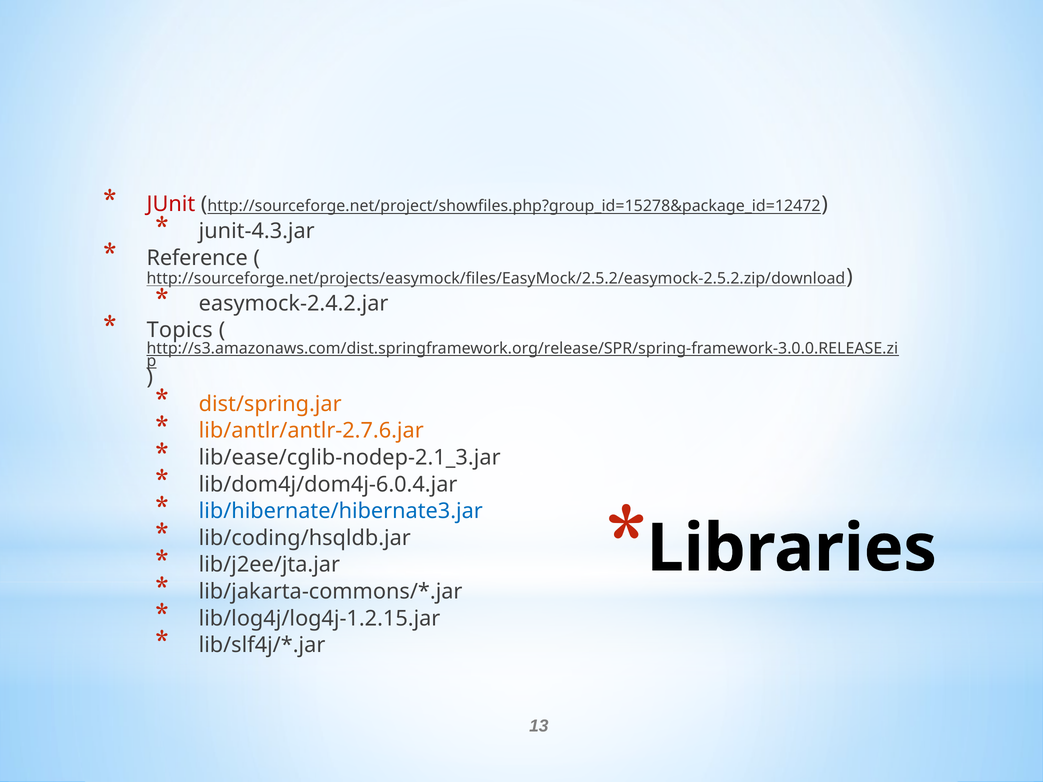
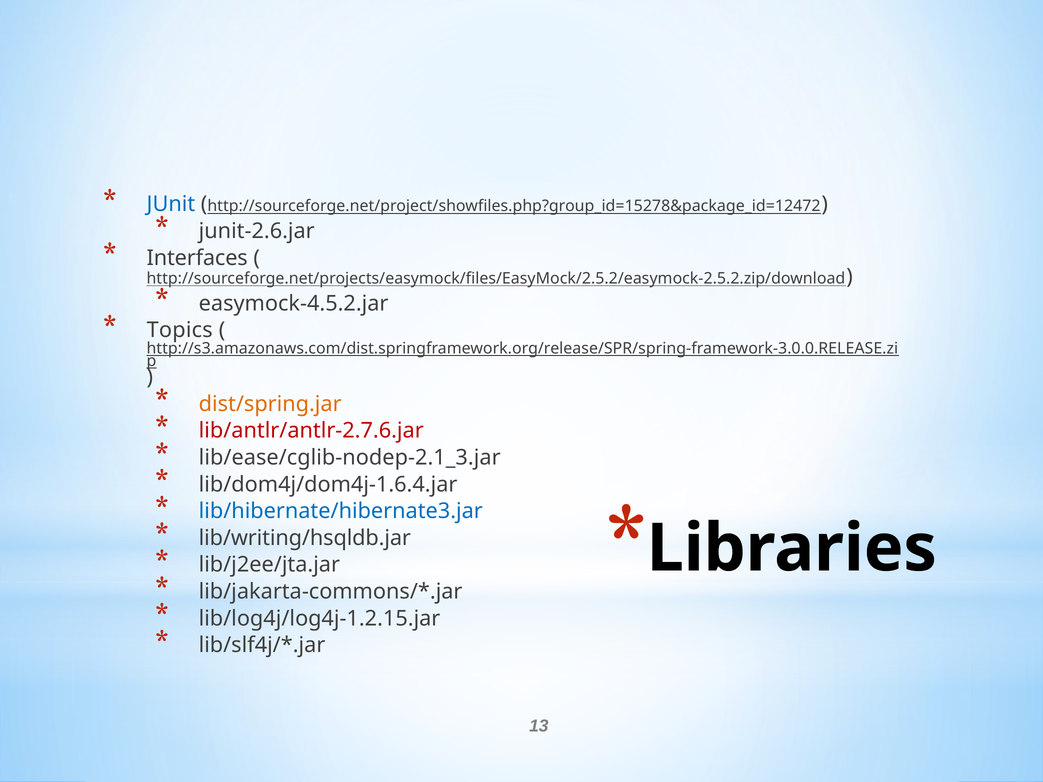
JUnit colour: red -> blue
junit-4.3.jar: junit-4.3.jar -> junit-2.6.jar
Reference: Reference -> Interfaces
easymock-2.4.2.jar: easymock-2.4.2.jar -> easymock-4.5.2.jar
lib/antlr/antlr-2.7.6.jar colour: orange -> red
lib/dom4j/dom4j-6.0.4.jar: lib/dom4j/dom4j-6.0.4.jar -> lib/dom4j/dom4j-1.6.4.jar
lib/coding/hsqldb.jar: lib/coding/hsqldb.jar -> lib/writing/hsqldb.jar
